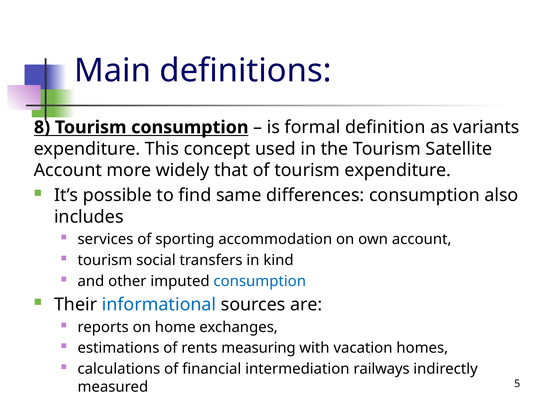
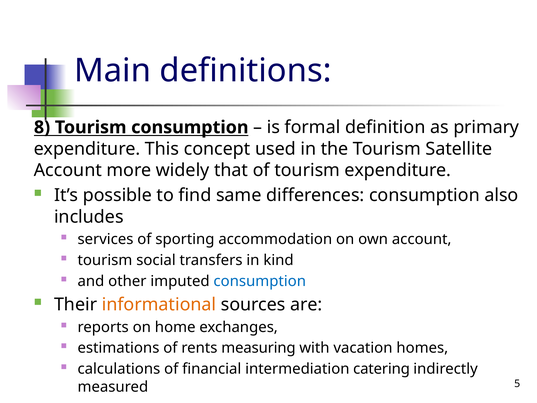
variants: variants -> primary
informational colour: blue -> orange
railways: railways -> catering
